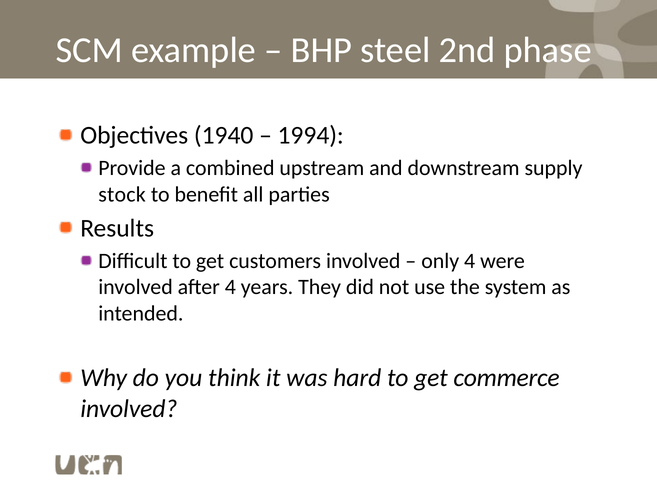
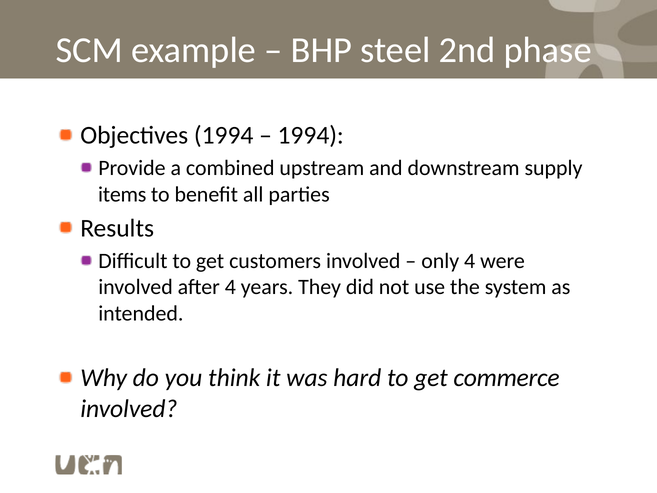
Objectives 1940: 1940 -> 1994
stock: stock -> items
